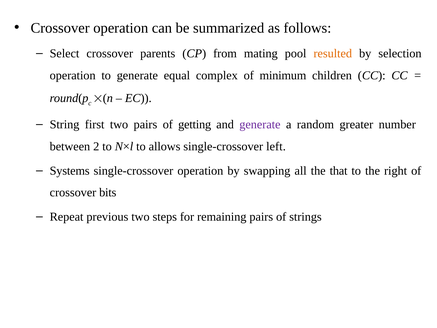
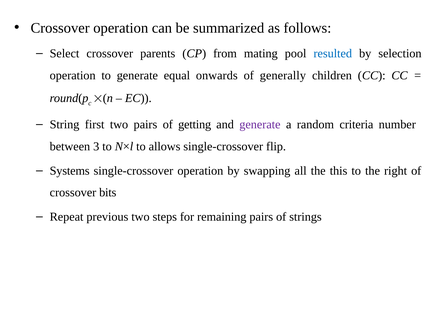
resulted colour: orange -> blue
complex: complex -> onwards
minimum: minimum -> generally
greater: greater -> criteria
2: 2 -> 3
left: left -> flip
that: that -> this
